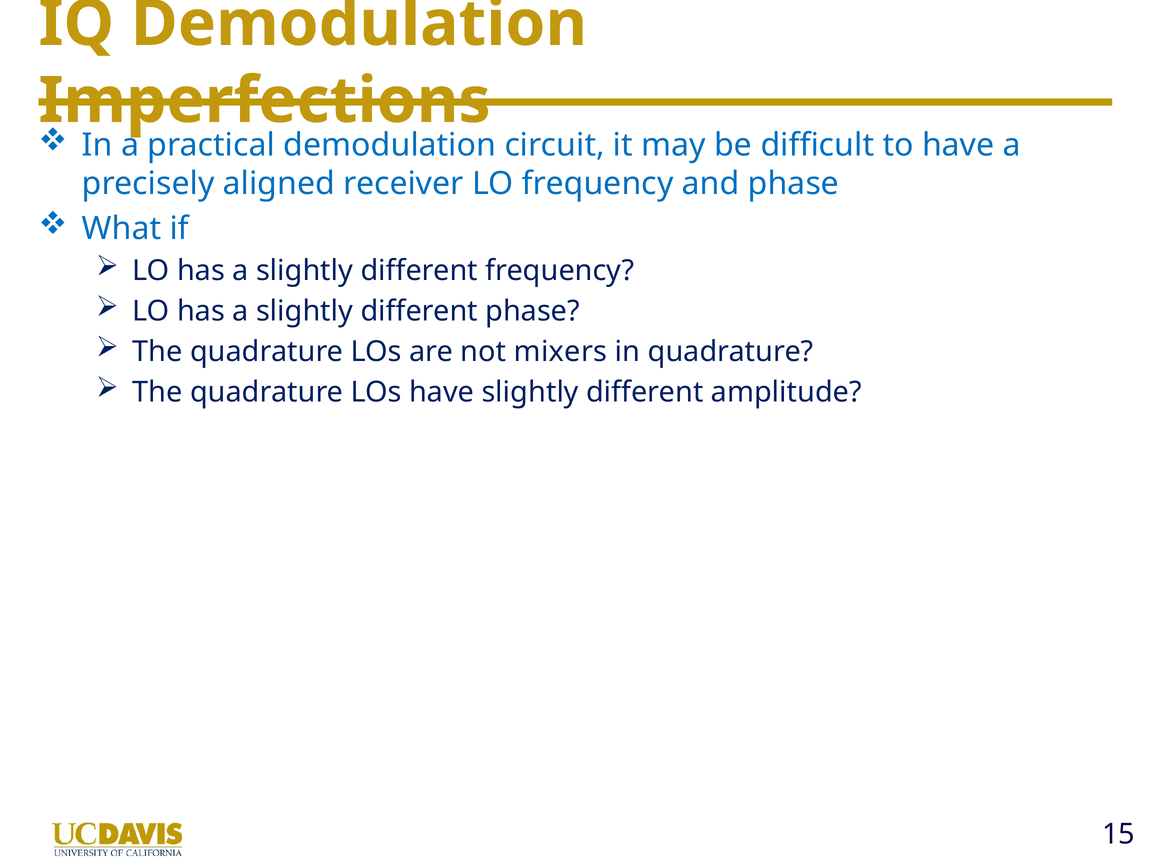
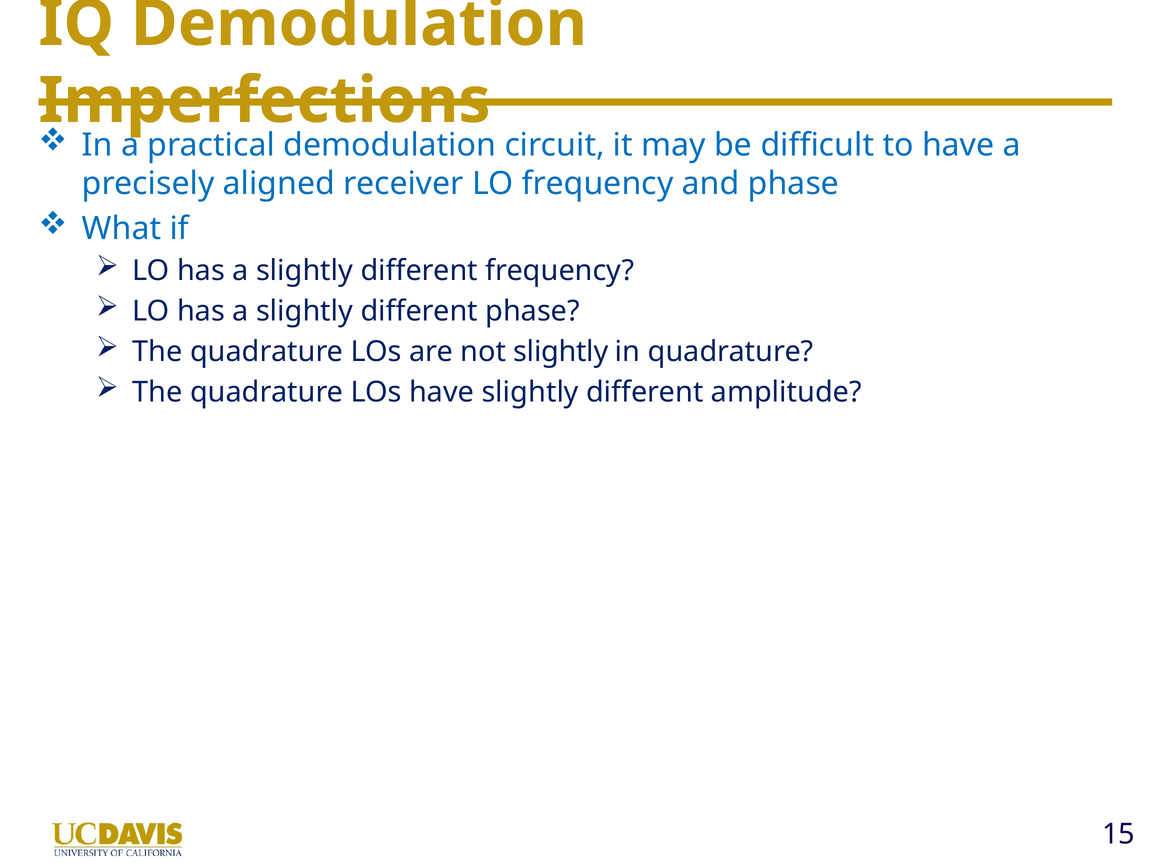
not mixers: mixers -> slightly
